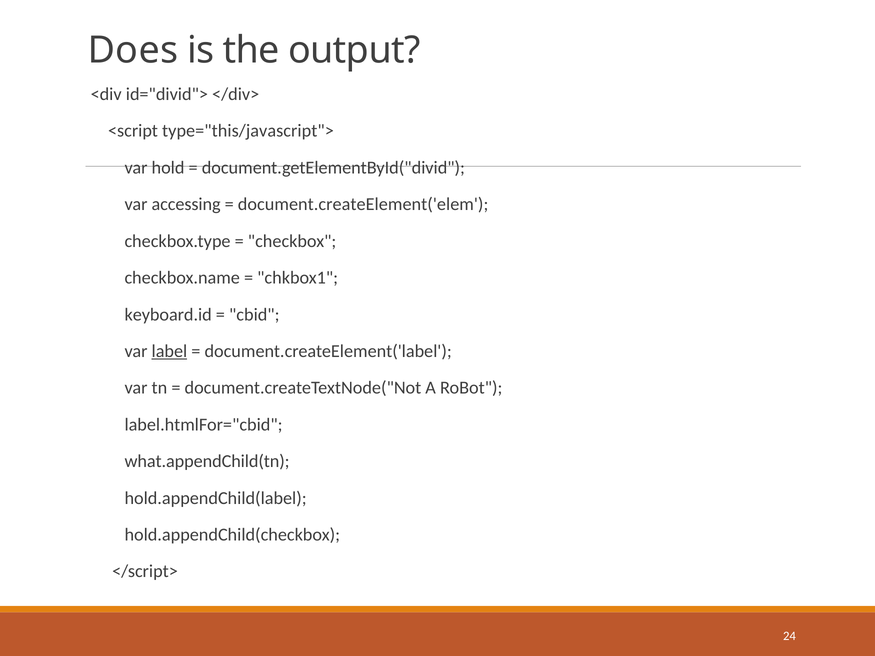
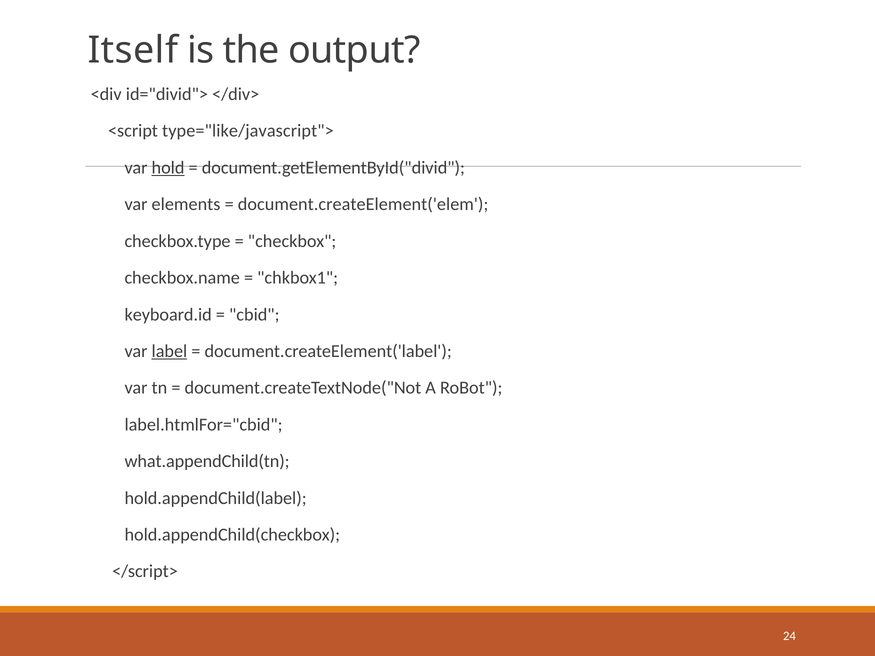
Does: Does -> Itself
type="this/javascript">: type="this/javascript"> -> type="like/javascript">
hold underline: none -> present
accessing: accessing -> elements
